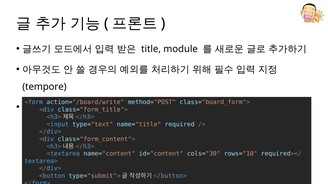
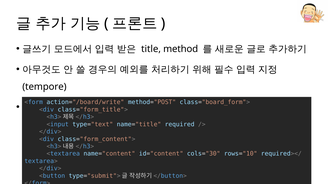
module: module -> method
